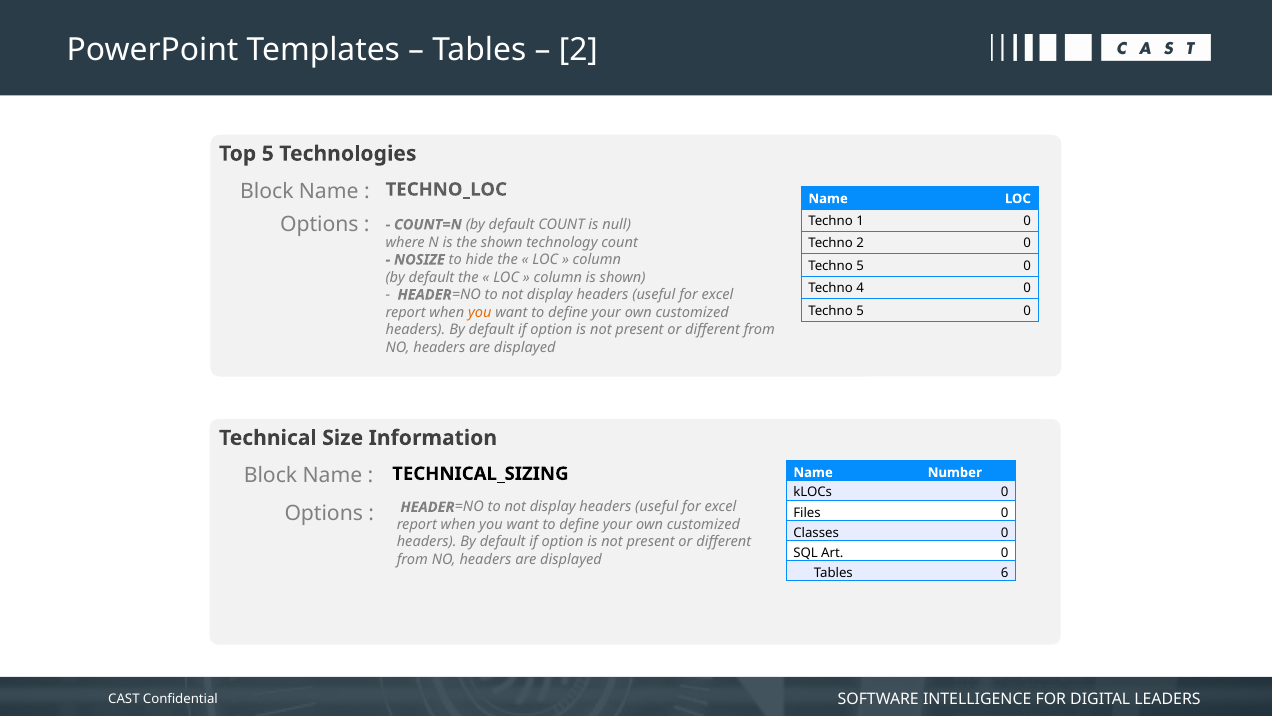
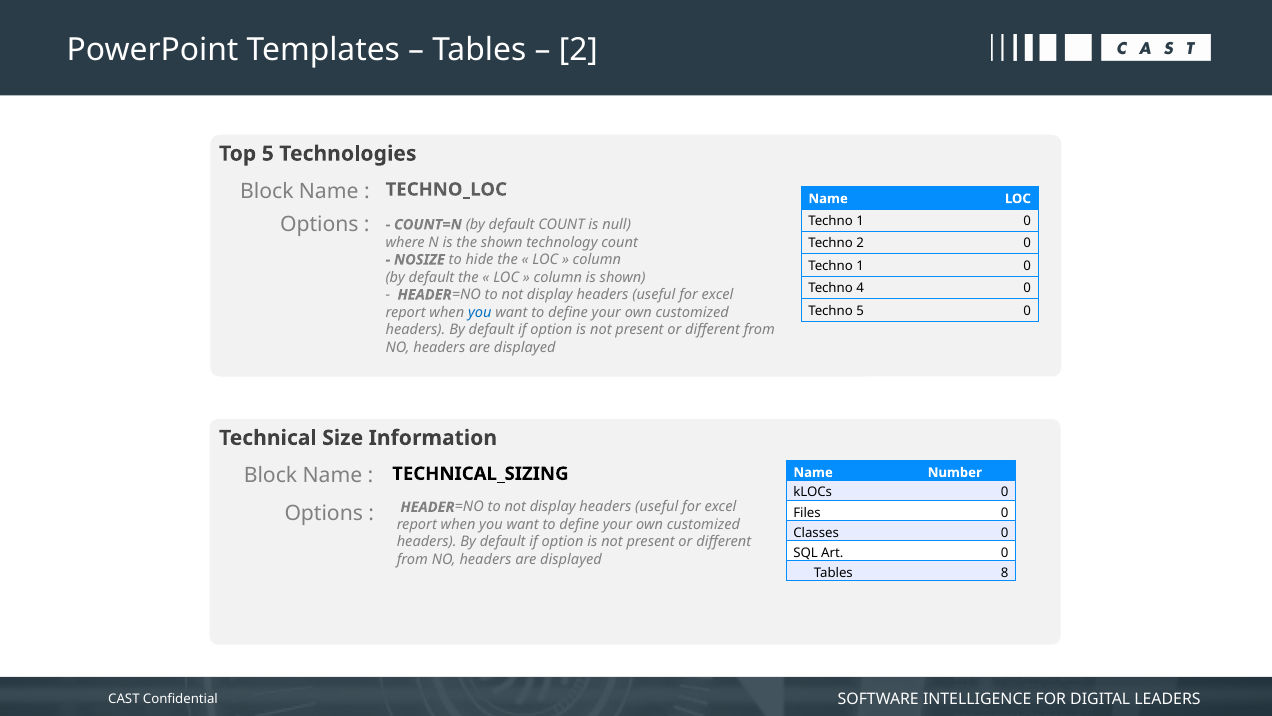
5 at (860, 266): 5 -> 1
you at (480, 312) colour: orange -> blue
6: 6 -> 8
